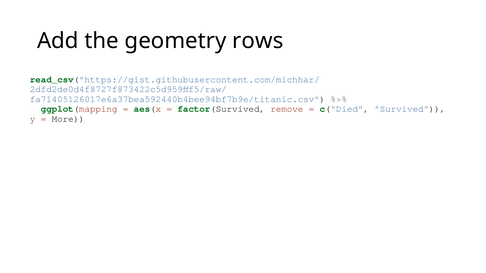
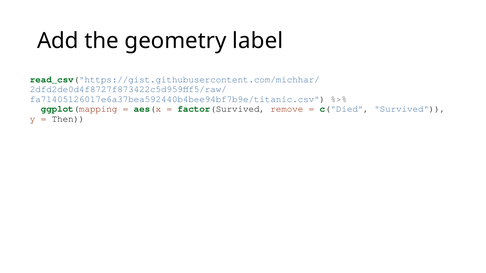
rows: rows -> label
More: More -> Then
